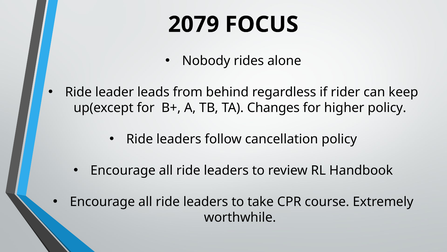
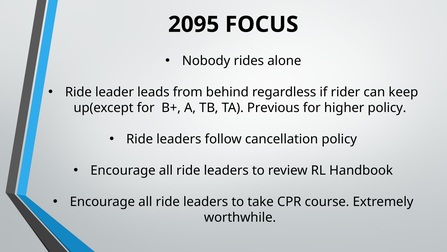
2079: 2079 -> 2095
Changes: Changes -> Previous
